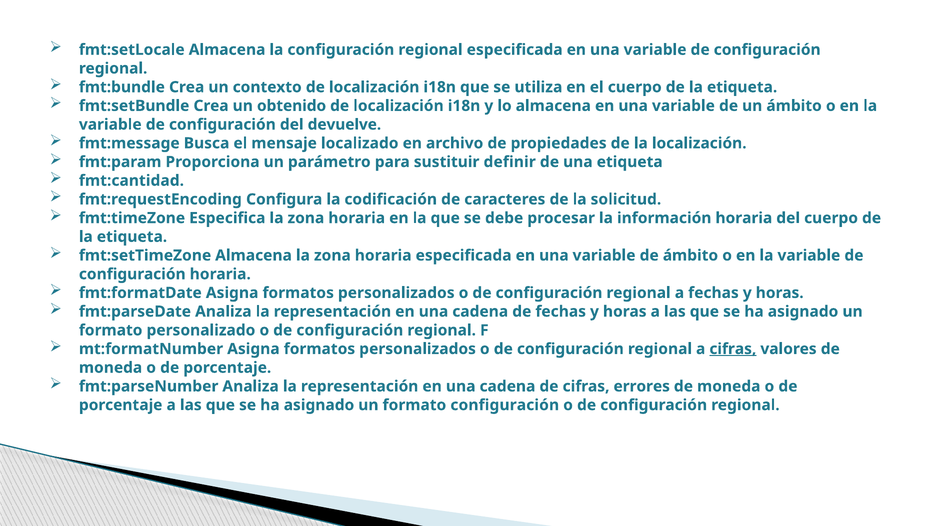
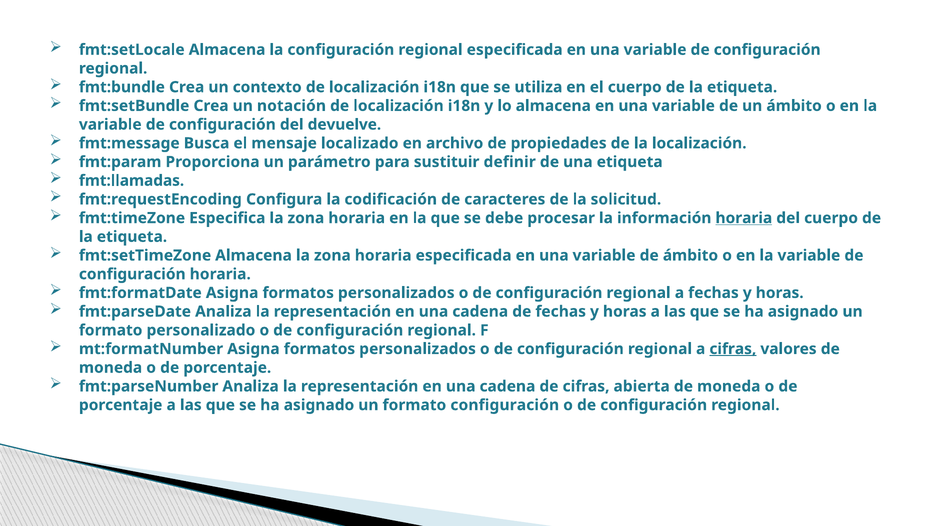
obtenido: obtenido -> notación
fmt:cantidad: fmt:cantidad -> fmt:llamadas
horaria at (744, 218) underline: none -> present
errores: errores -> abierta
